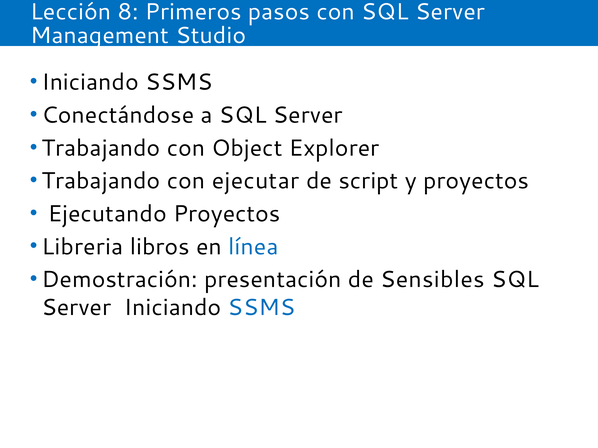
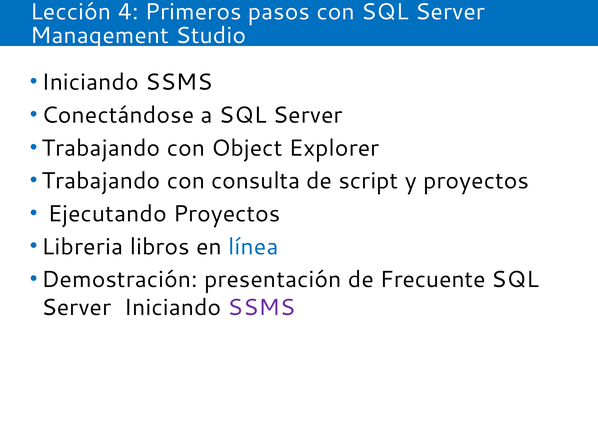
8: 8 -> 4
ejecutar: ejecutar -> consulta
Sensibles: Sensibles -> Frecuente
SSMS at (261, 308) colour: blue -> purple
